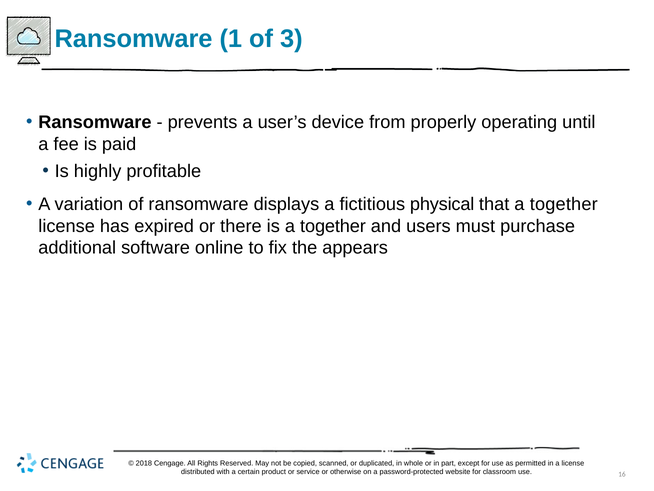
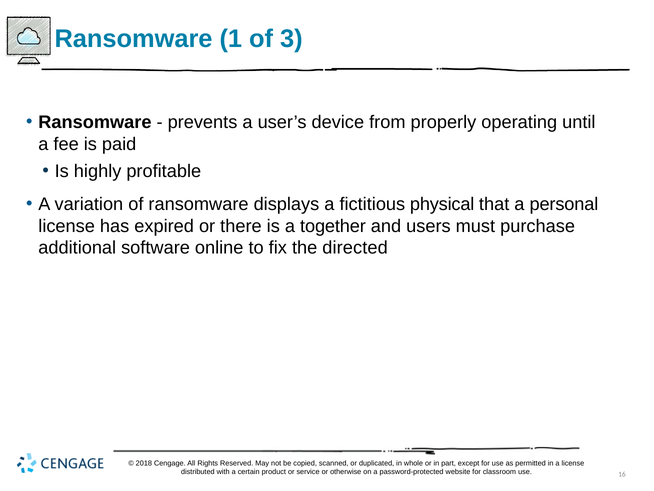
that a together: together -> personal
appears: appears -> directed
